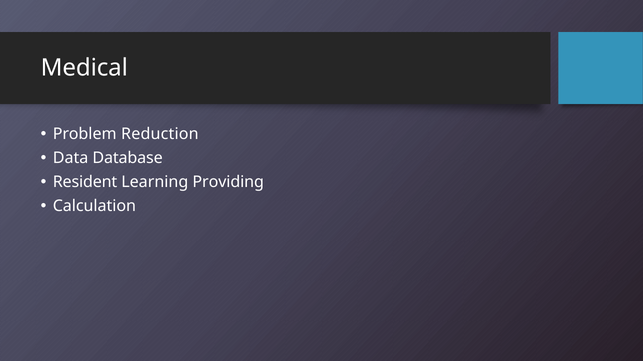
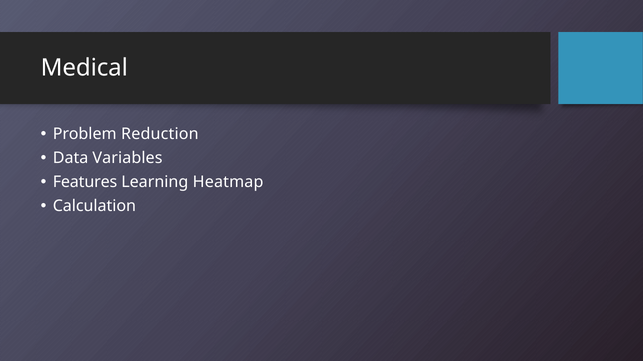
Database: Database -> Variables
Resident: Resident -> Features
Providing: Providing -> Heatmap
